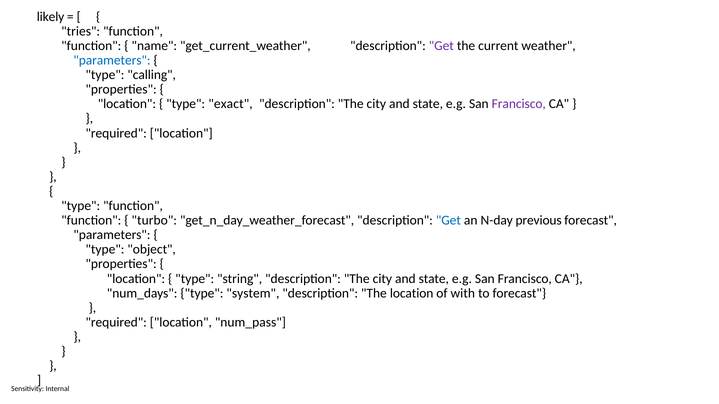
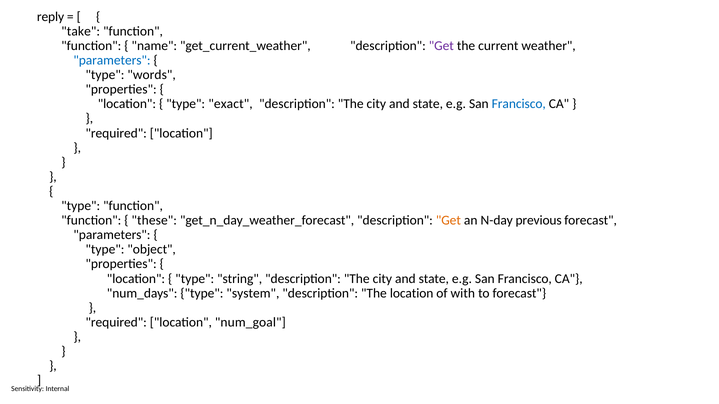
likely: likely -> reply
tries: tries -> take
calling: calling -> words
Francisco at (519, 104) colour: purple -> blue
turbo: turbo -> these
Get at (448, 221) colour: blue -> orange
num_pass: num_pass -> num_goal
